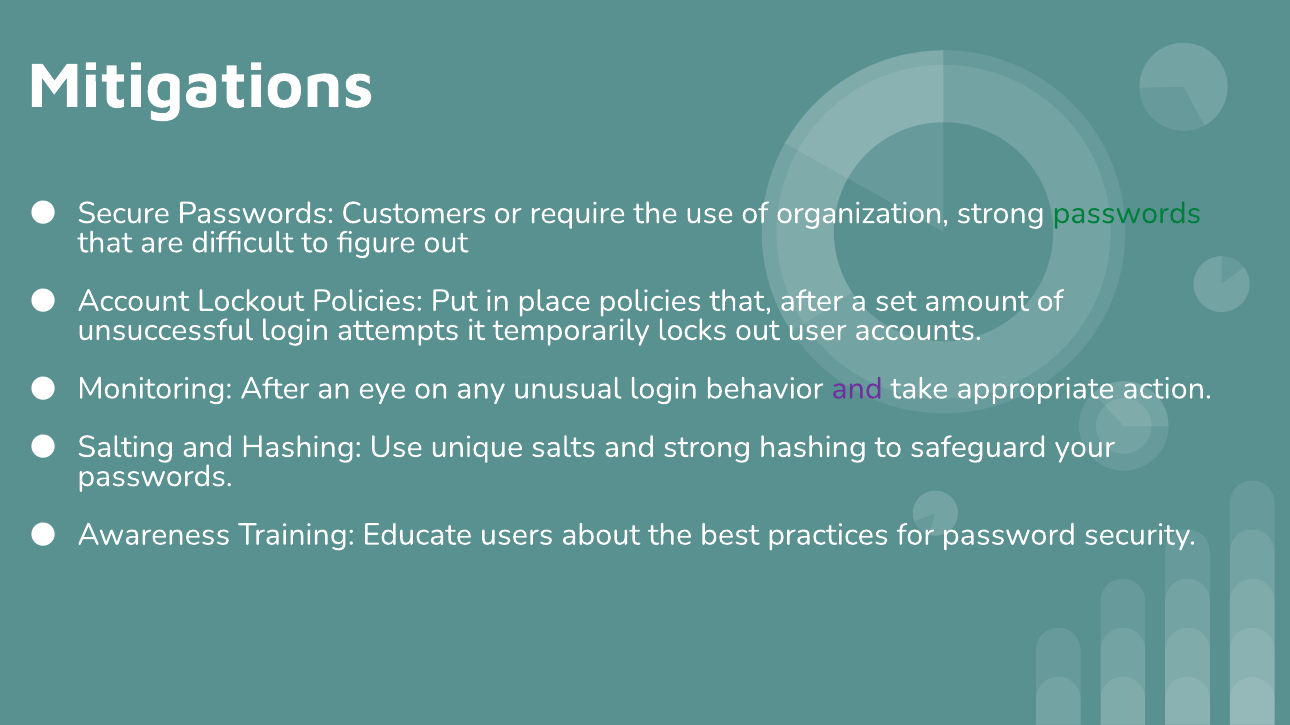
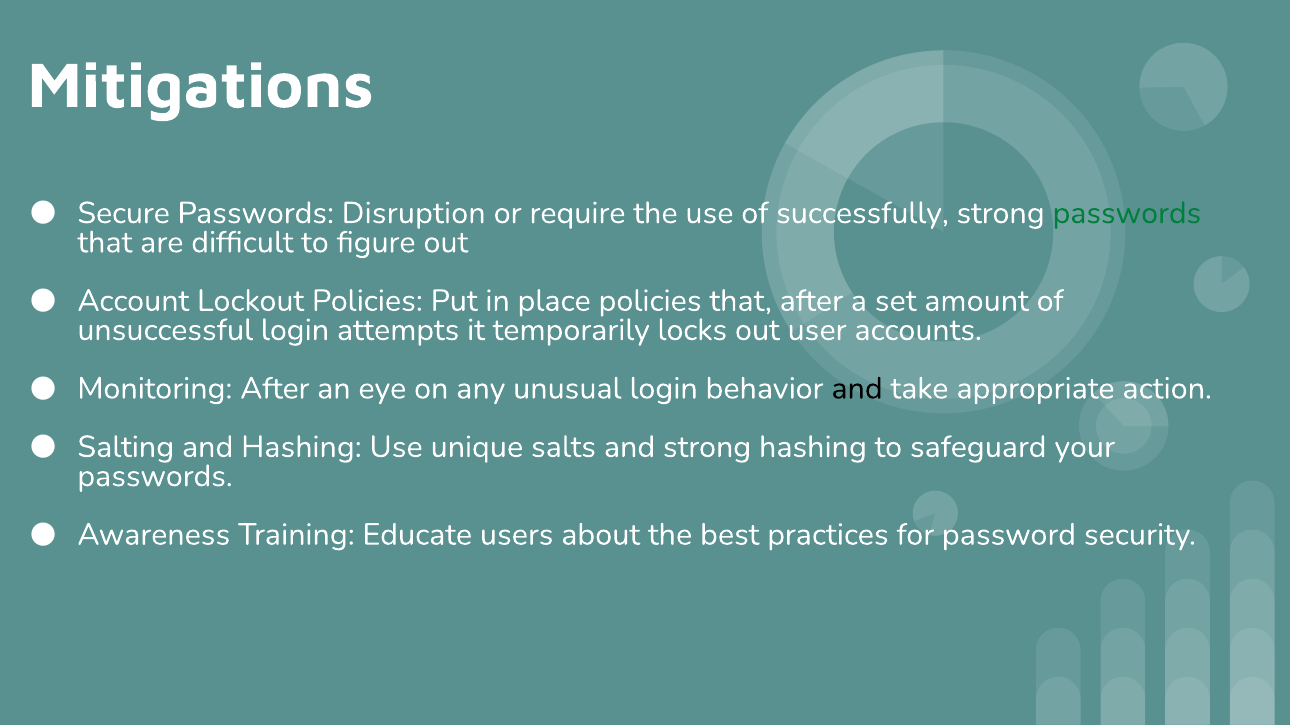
Customers: Customers -> Disruption
organization: organization -> successfully
and at (857, 389) colour: purple -> black
